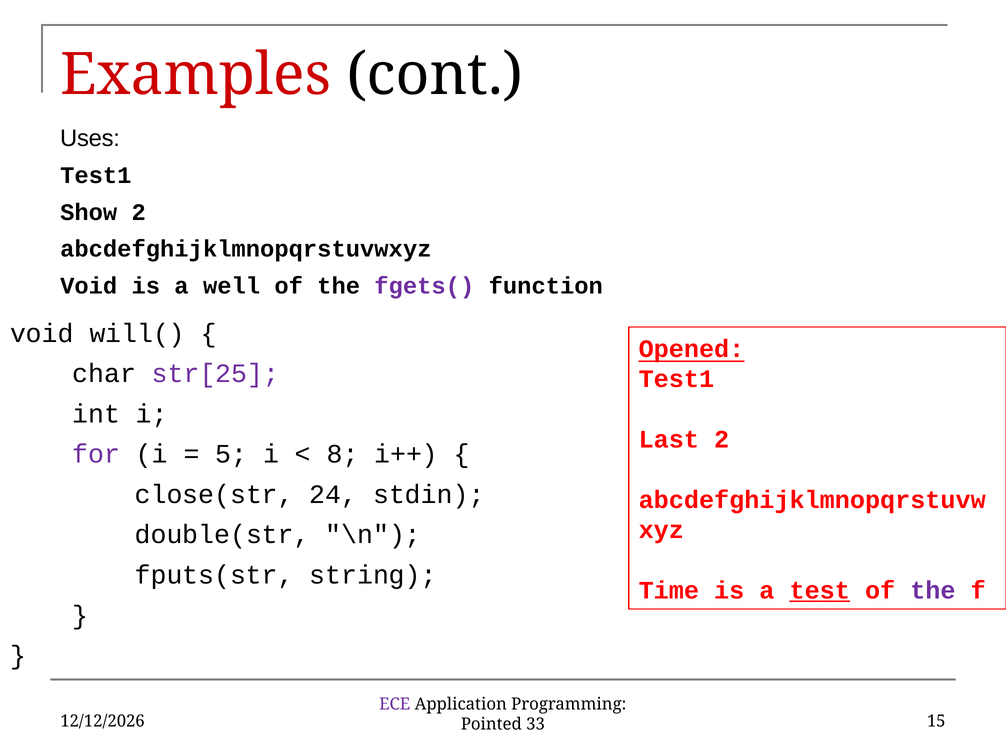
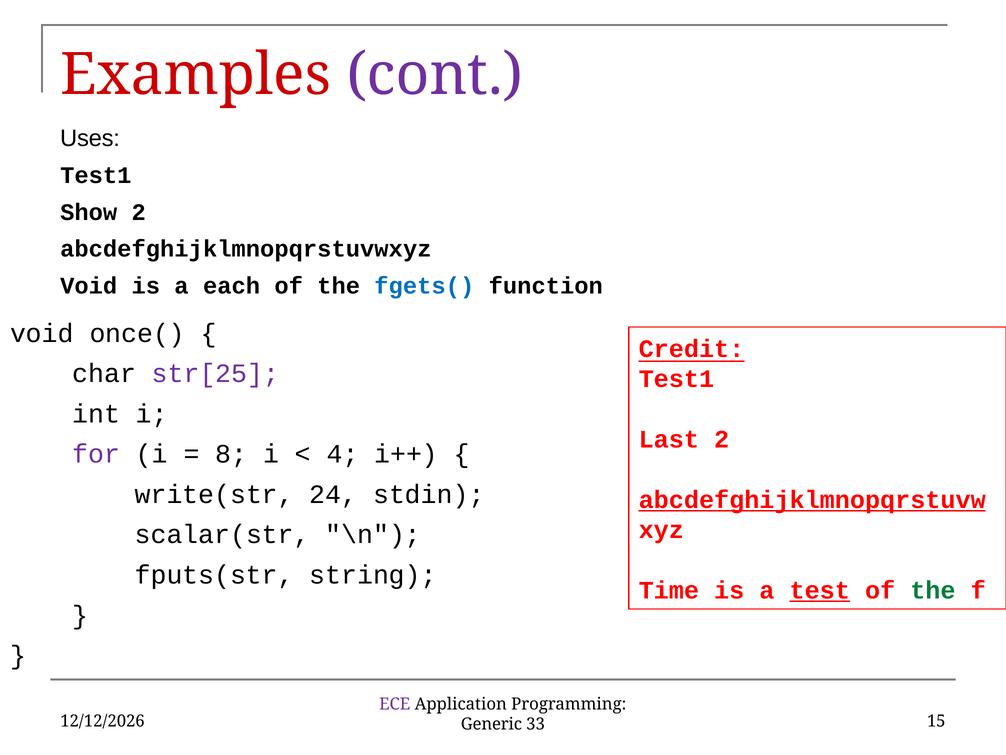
cont colour: black -> purple
well: well -> each
fgets( colour: purple -> blue
will(: will( -> once(
Opened: Opened -> Credit
5: 5 -> 8
8: 8 -> 4
close(str: close(str -> write(str
abcdefghijklmnopqrstuvw underline: none -> present
double(str: double(str -> scalar(str
the at (933, 590) colour: purple -> green
Pointed: Pointed -> Generic
